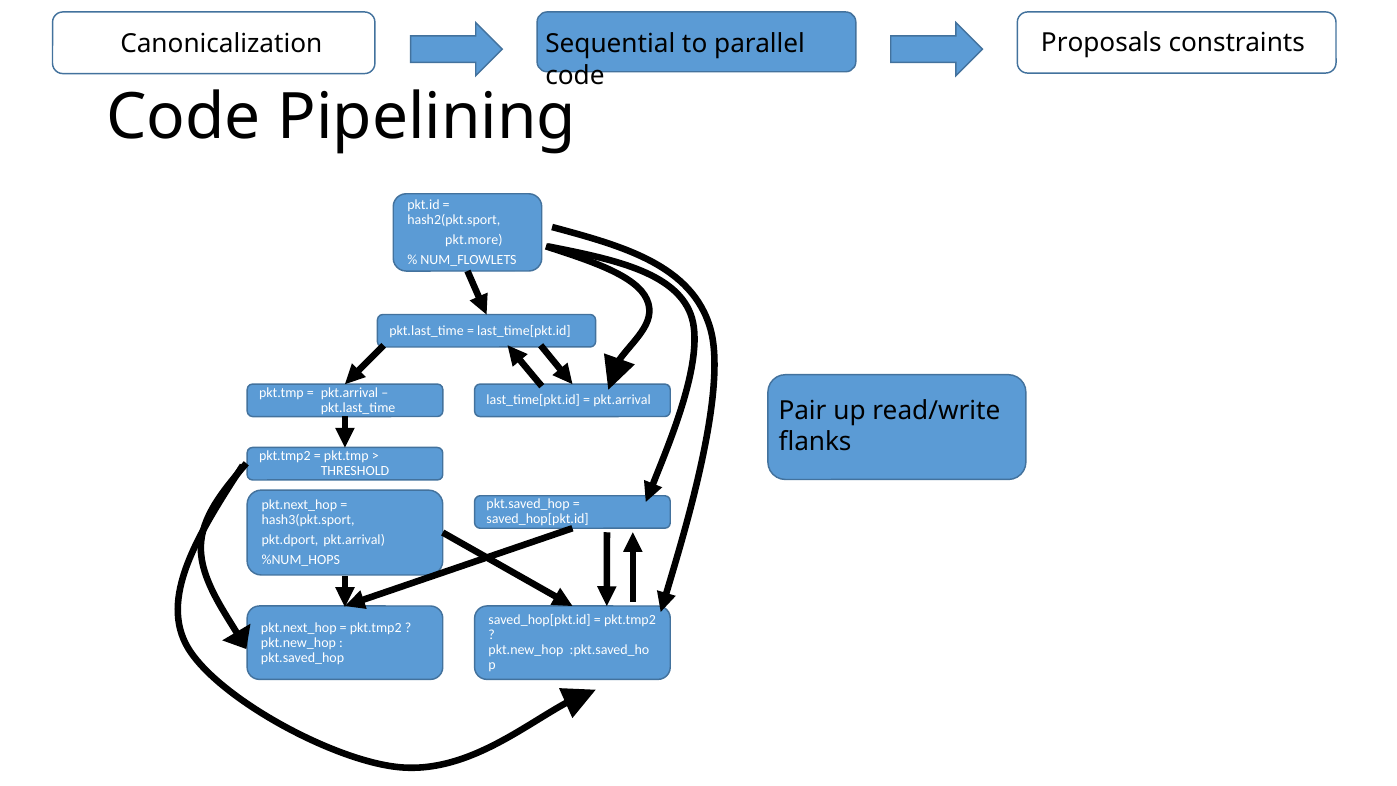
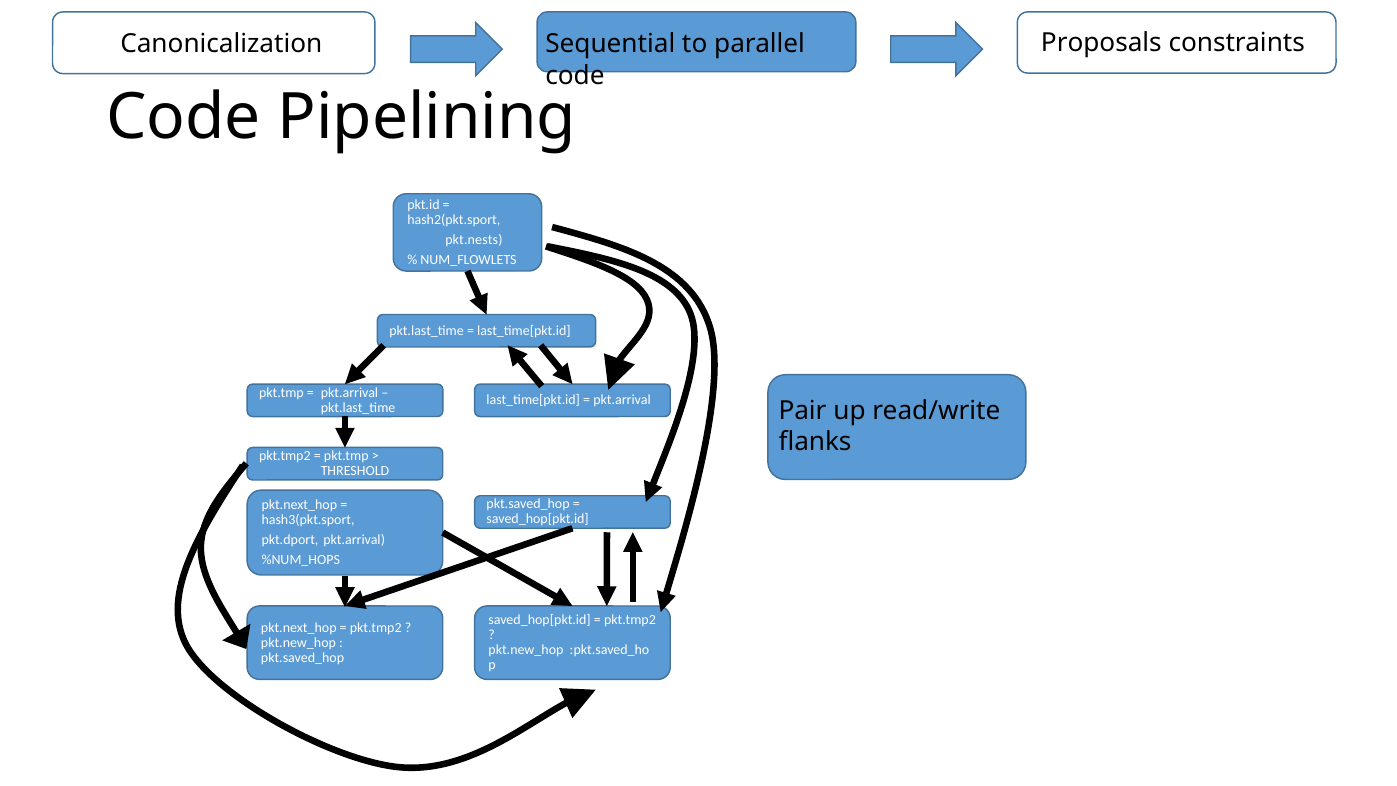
pkt.more: pkt.more -> pkt.nests
